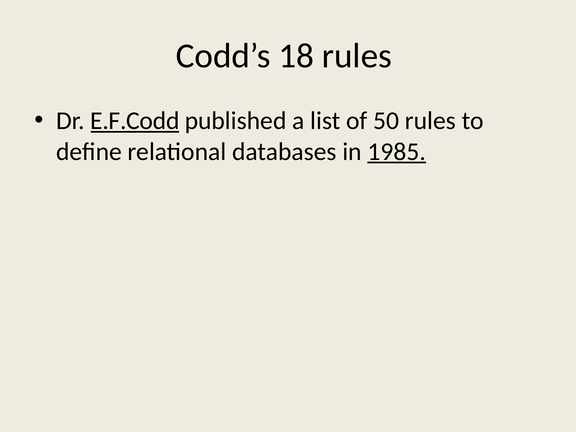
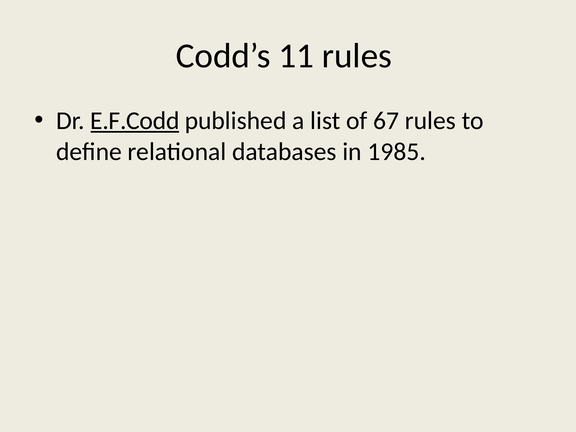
18: 18 -> 11
50: 50 -> 67
1985 underline: present -> none
